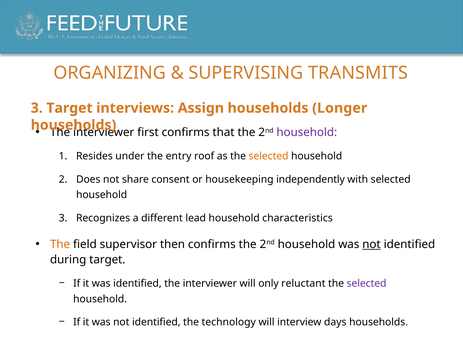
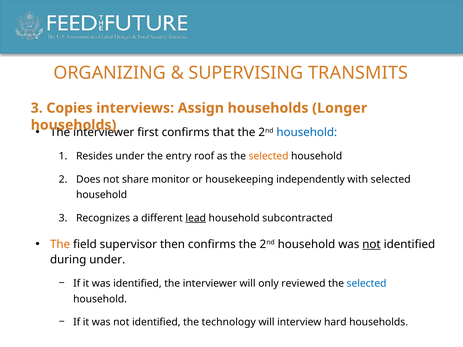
3 Target: Target -> Copies
household at (307, 133) colour: purple -> blue
consent: consent -> monitor
lead underline: none -> present
characteristics: characteristics -> subcontracted
during target: target -> under
reluctant: reluctant -> reviewed
selected at (367, 284) colour: purple -> blue
days: days -> hard
